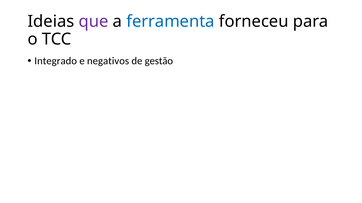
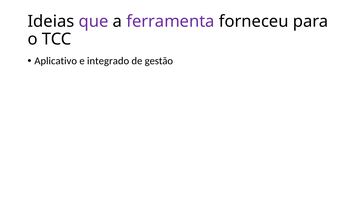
ferramenta colour: blue -> purple
Integrado: Integrado -> Aplicativo
negativos: negativos -> integrado
